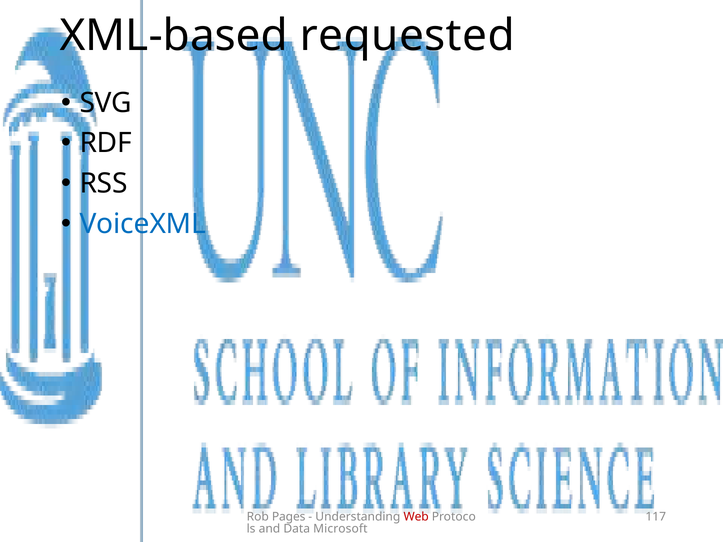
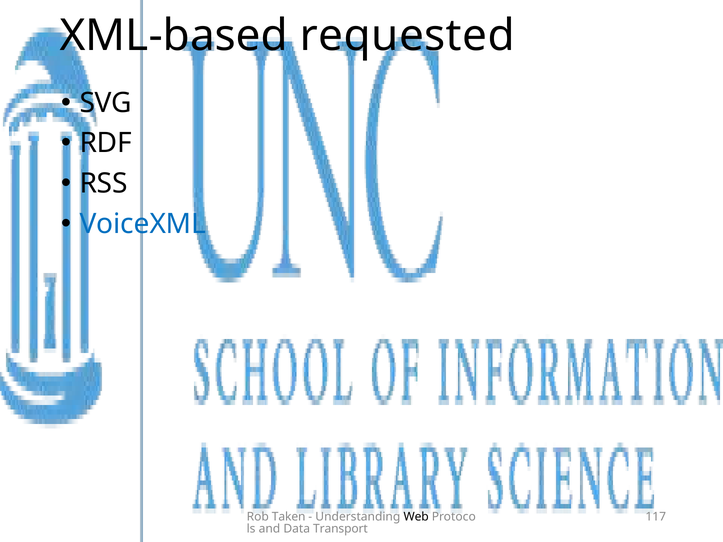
Pages: Pages -> Taken
Web colour: red -> black
Microsoft: Microsoft -> Transport
